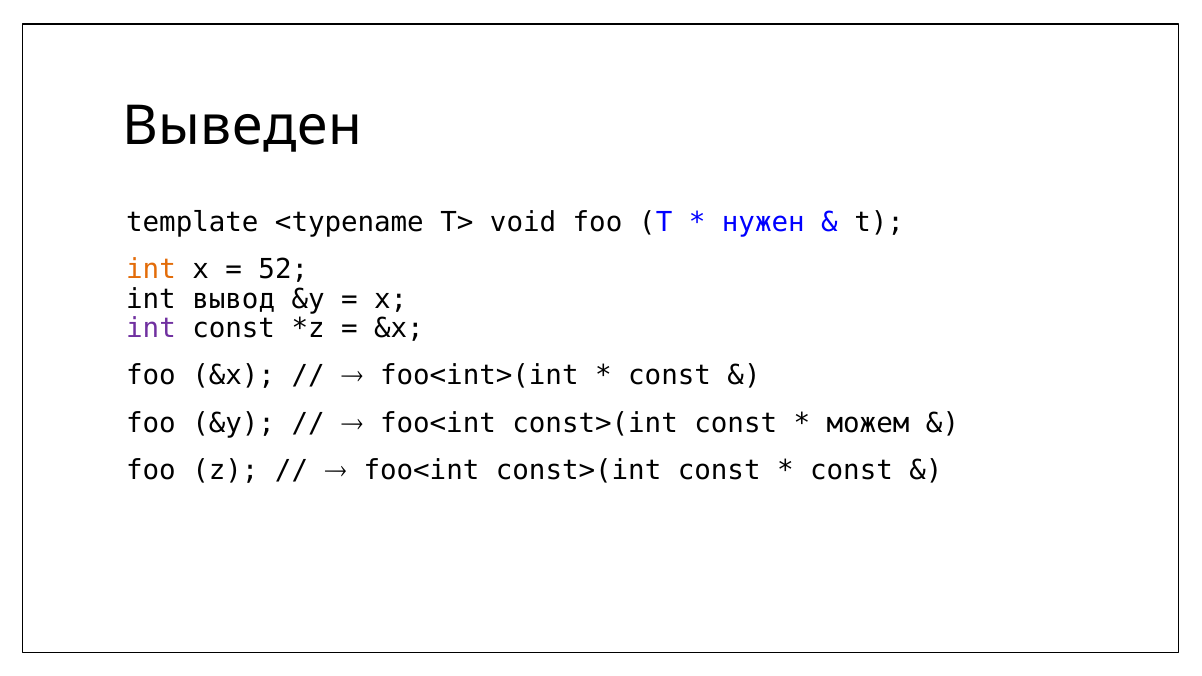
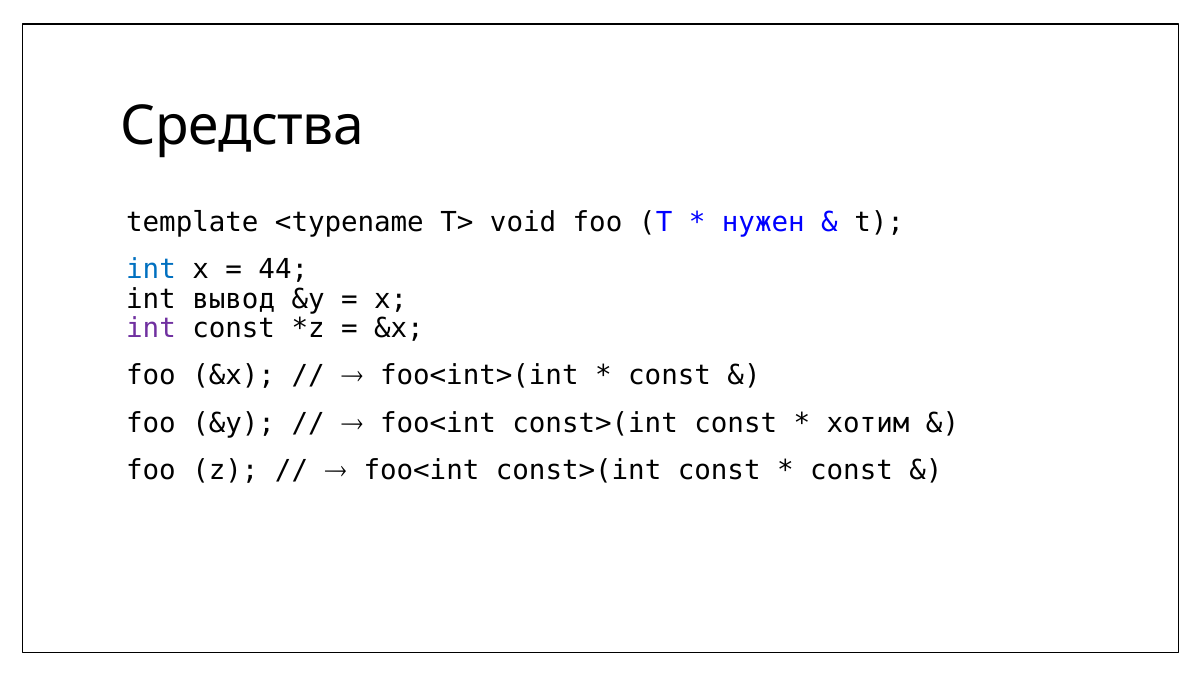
Выведен: Выведен -> Средства
int at (151, 269) colour: orange -> blue
52: 52 -> 44
можем: можем -> хотим
